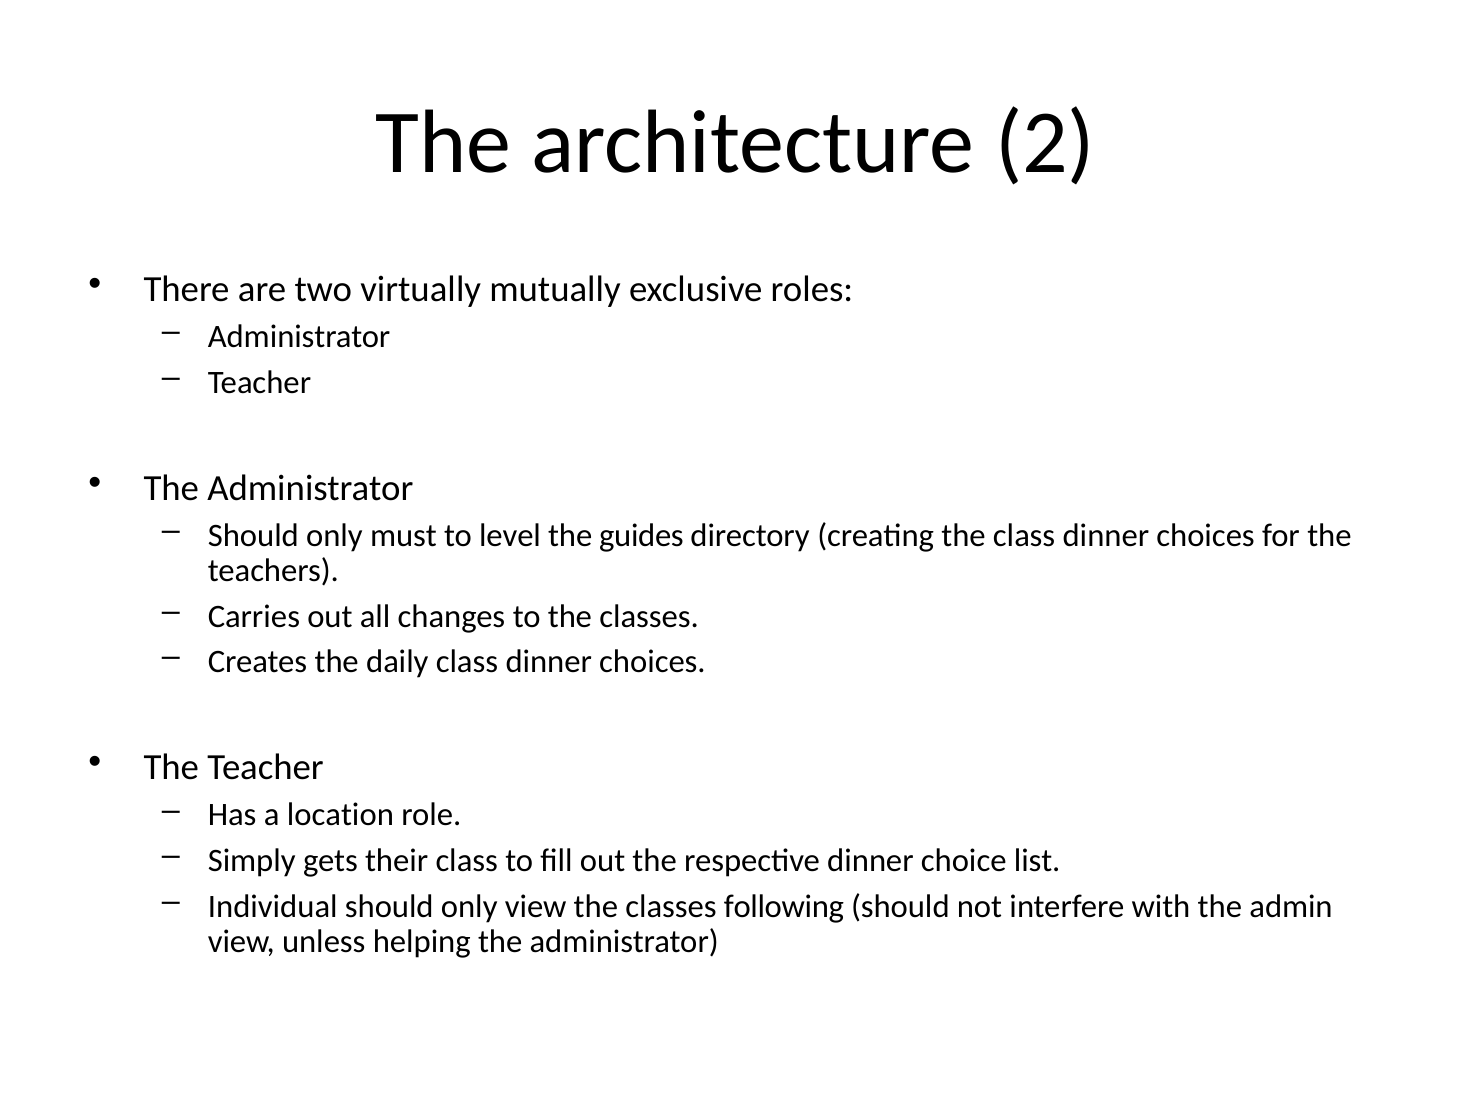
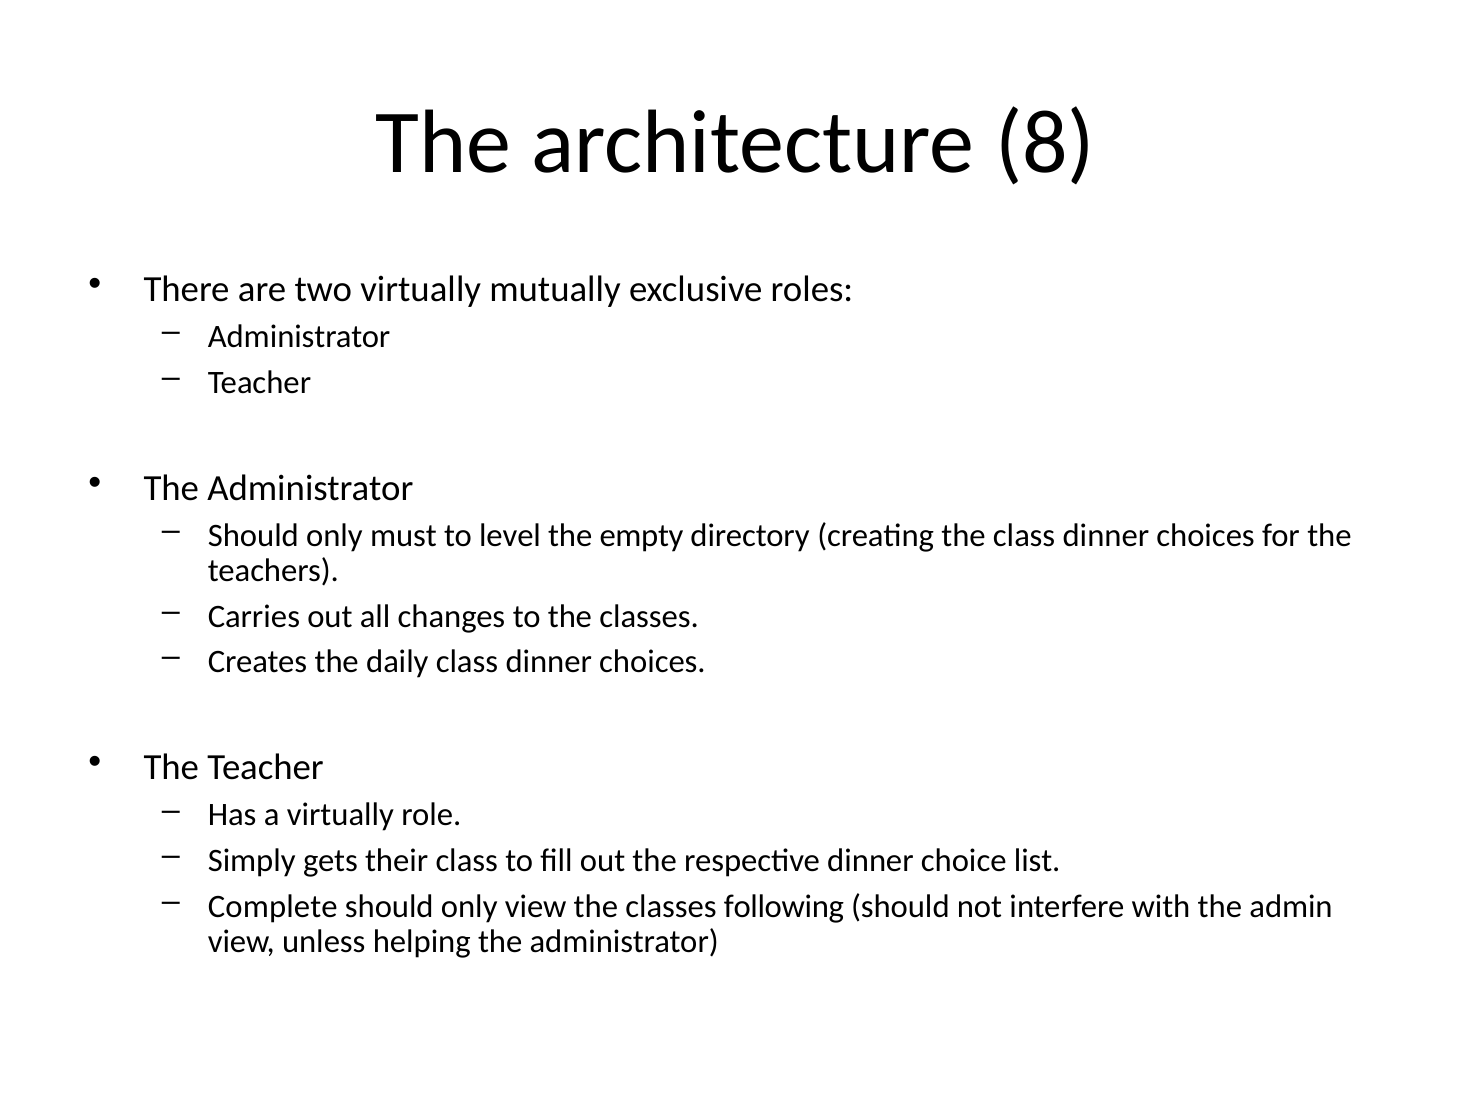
2: 2 -> 8
guides: guides -> empty
a location: location -> virtually
Individual: Individual -> Complete
